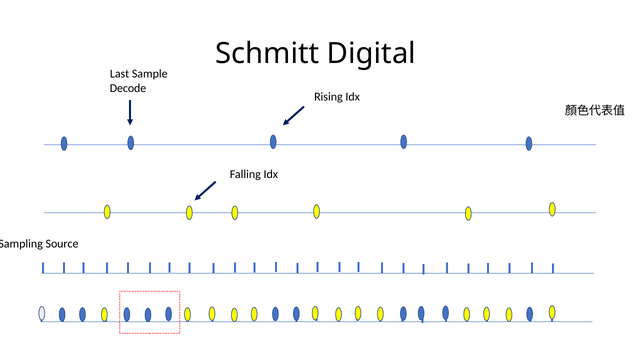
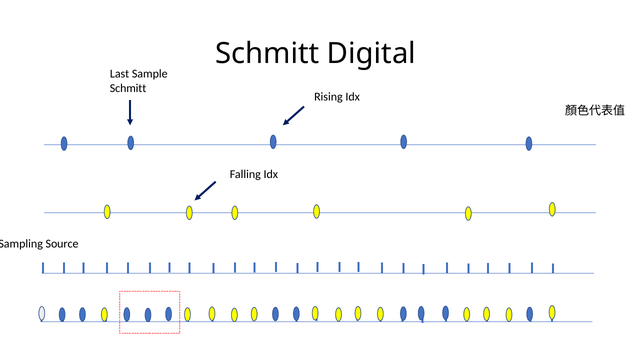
Decode at (128, 88): Decode -> Schmitt
